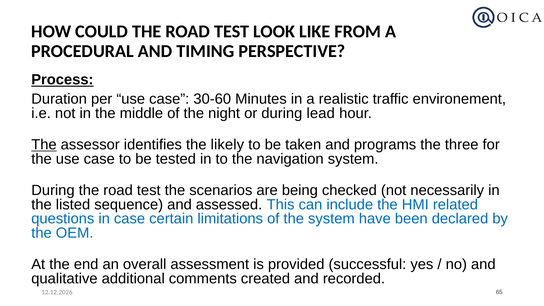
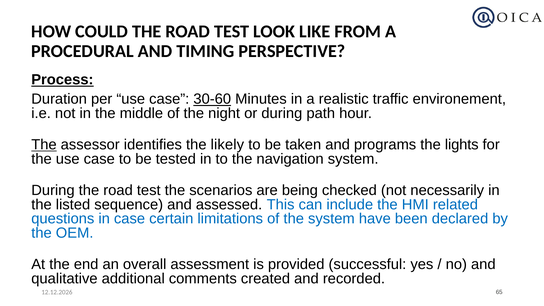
30-60 underline: none -> present
lead: lead -> path
three: three -> lights
